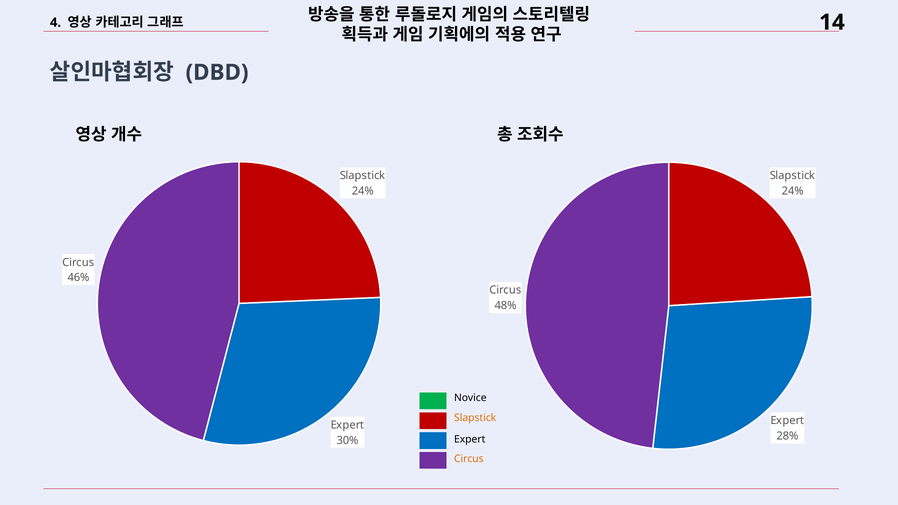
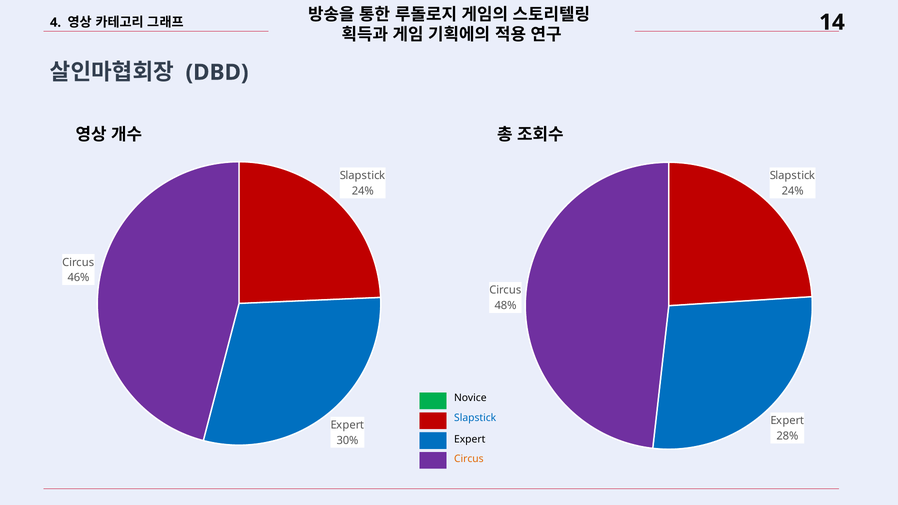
Slapstick at (475, 418) colour: orange -> blue
